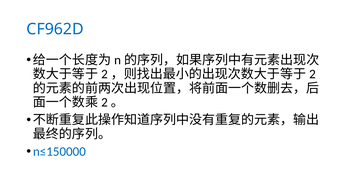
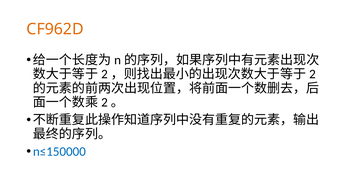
CF962D colour: blue -> orange
